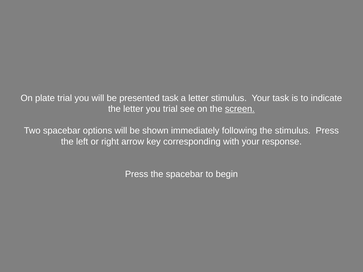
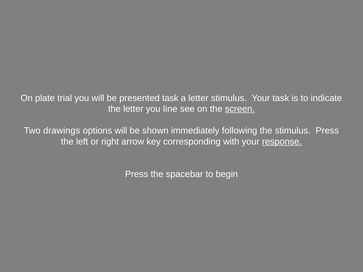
you trial: trial -> line
Two spacebar: spacebar -> drawings
response underline: none -> present
